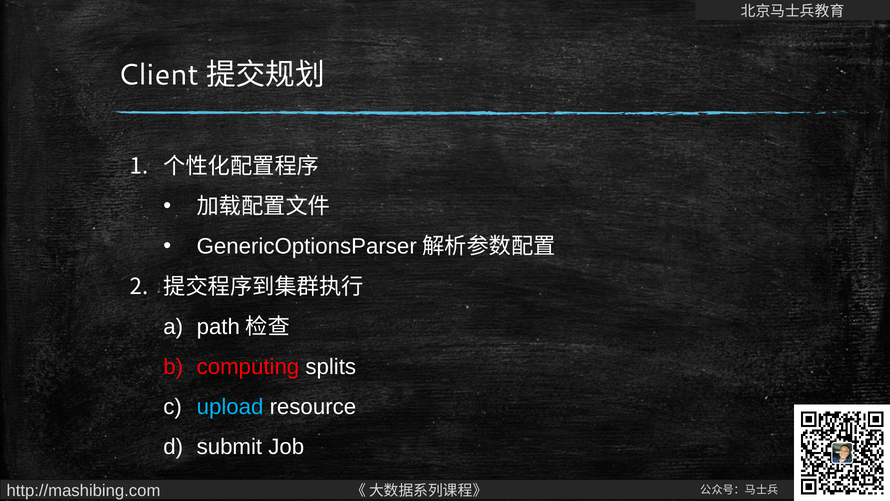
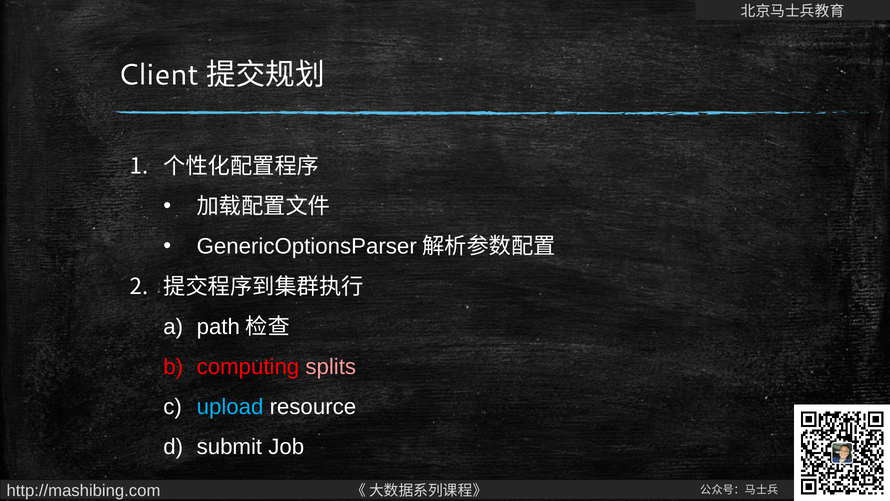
splits colour: white -> pink
